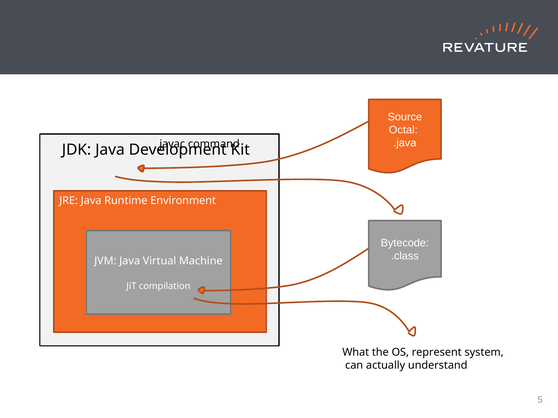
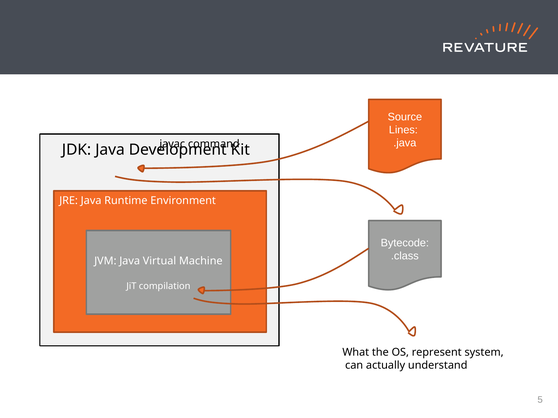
Octal: Octal -> Lines
